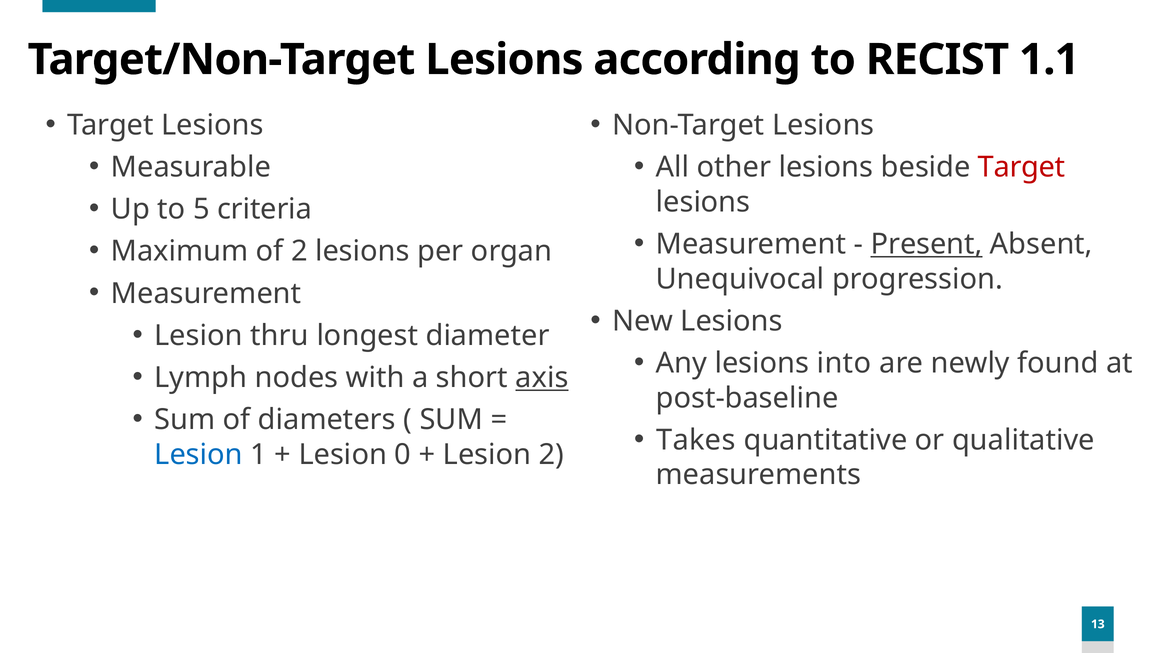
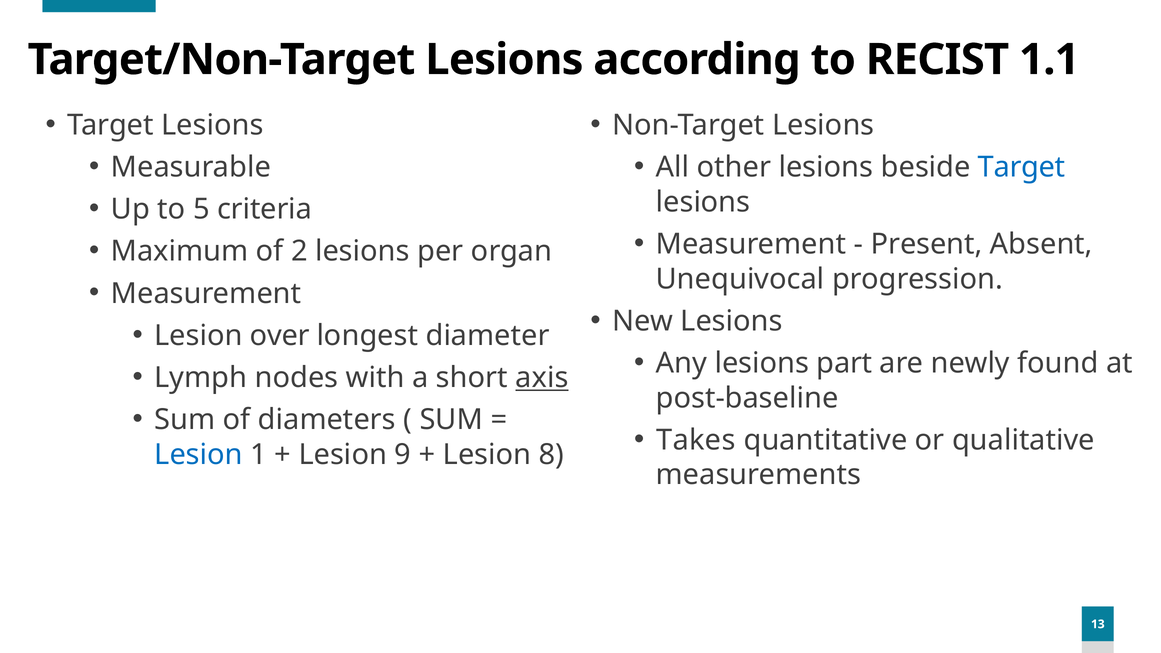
Target at (1022, 167) colour: red -> blue
Present underline: present -> none
thru: thru -> over
into: into -> part
0: 0 -> 9
Lesion 2: 2 -> 8
